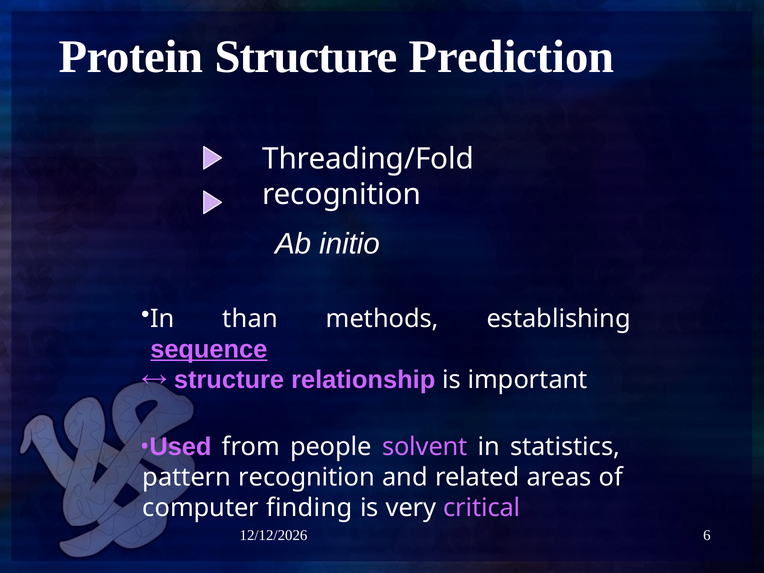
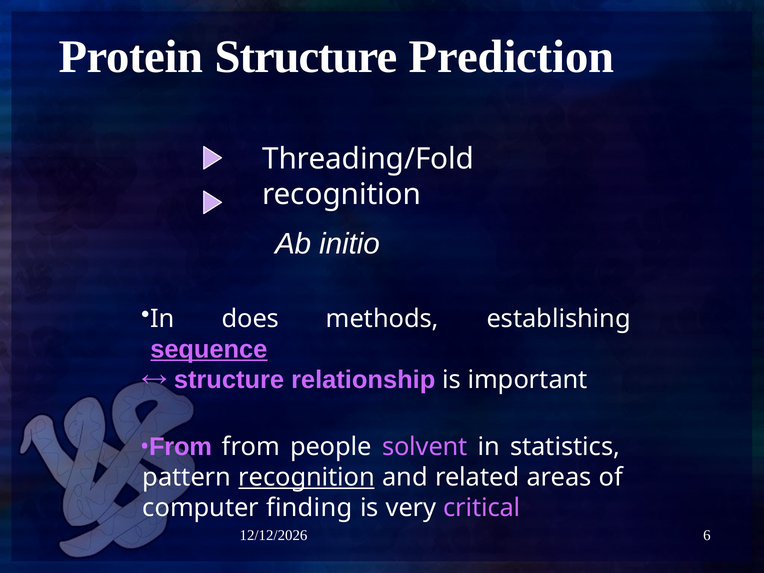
than: than -> does
Used at (180, 447): Used -> From
recognition at (307, 477) underline: none -> present
